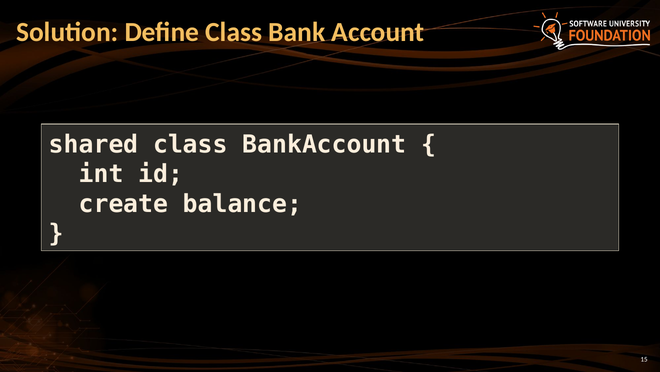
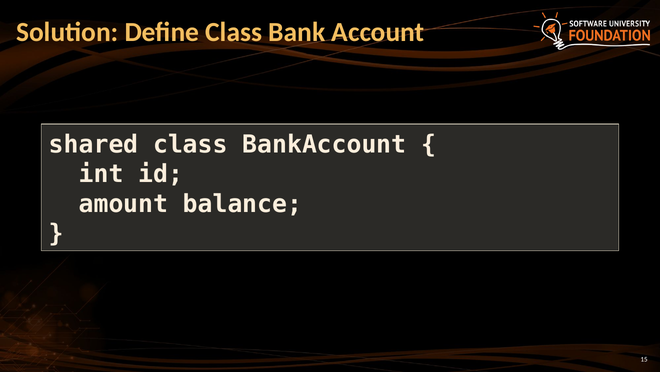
create: create -> amount
